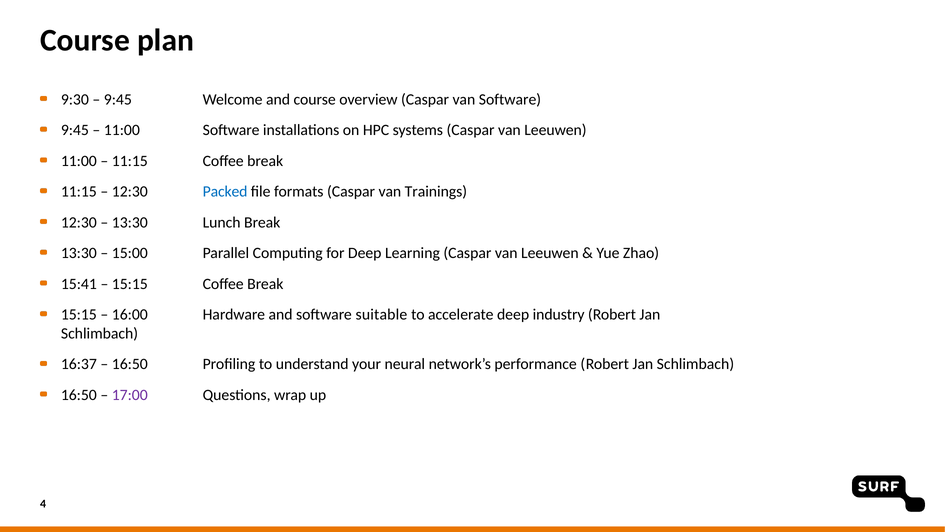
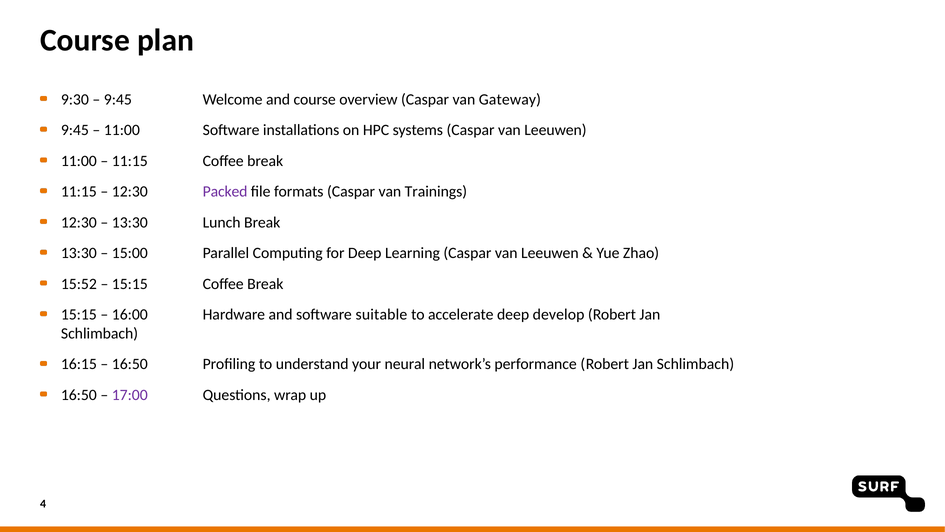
van Software: Software -> Gateway
Packed colour: blue -> purple
15:41: 15:41 -> 15:52
industry: industry -> develop
16:37: 16:37 -> 16:15
